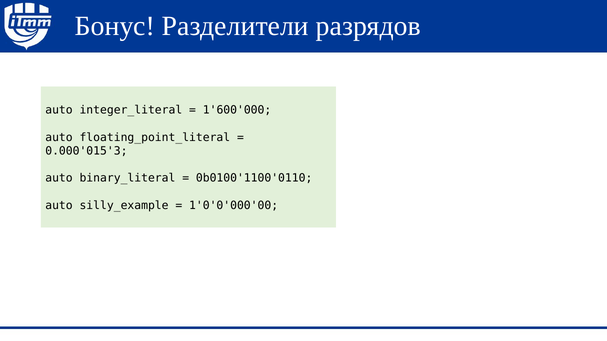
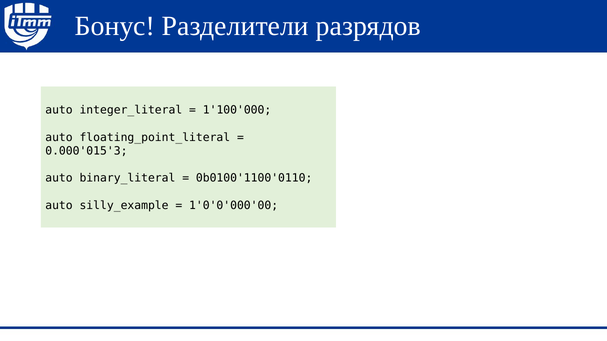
1'600'000: 1'600'000 -> 1'100'000
